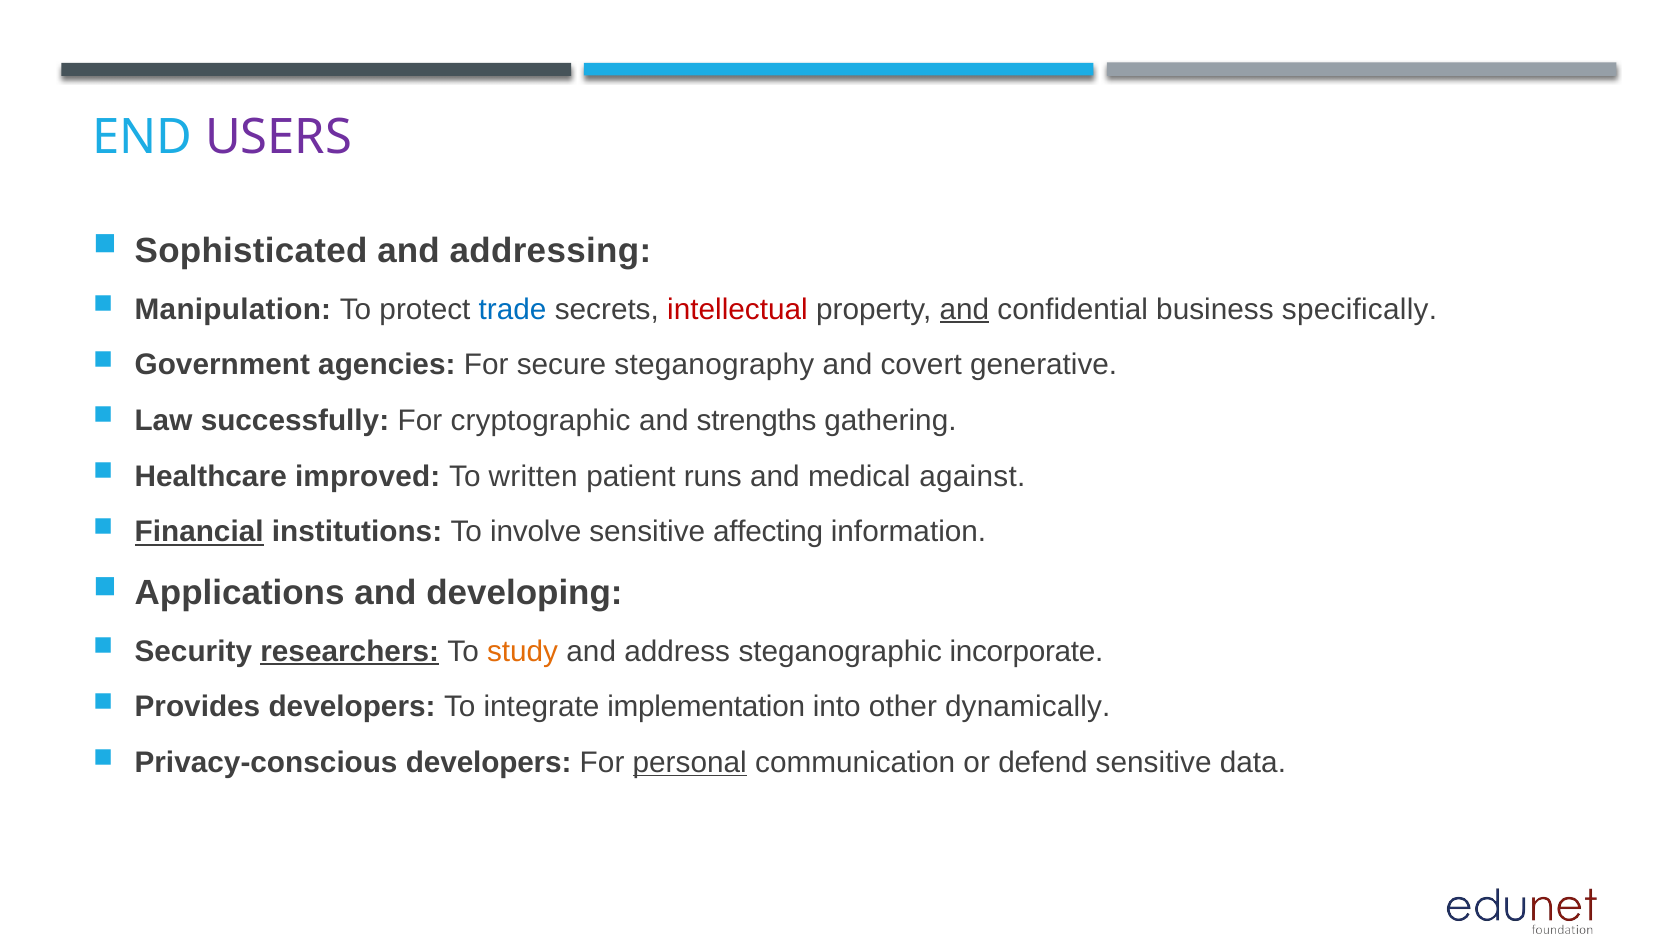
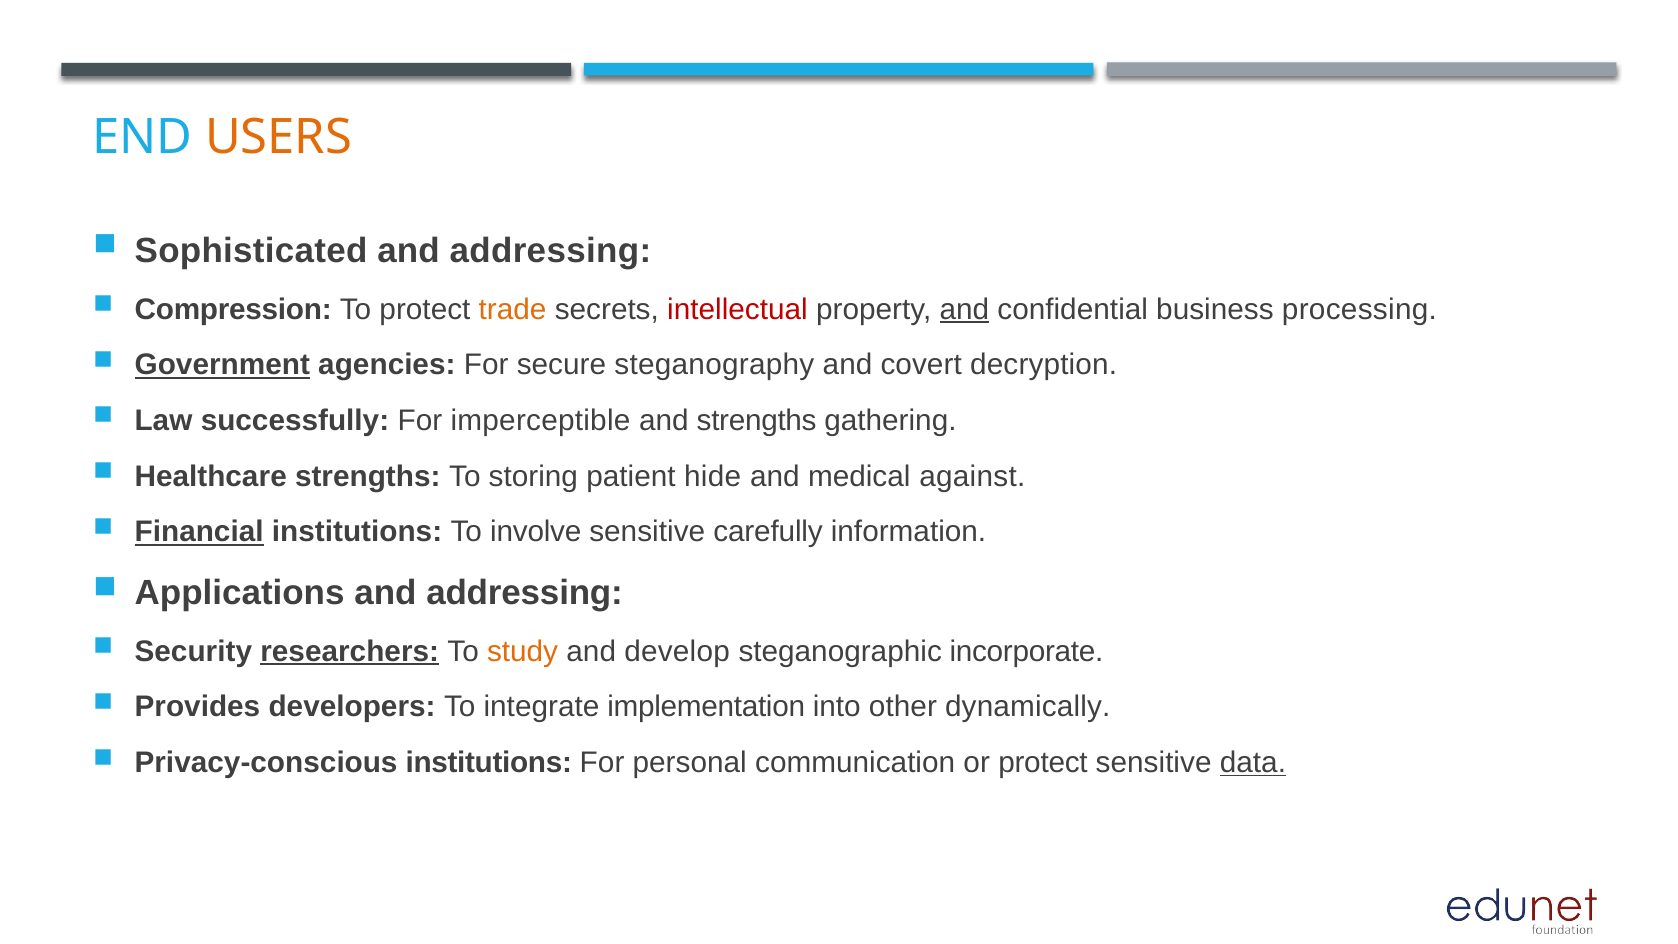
USERS colour: purple -> orange
Manipulation: Manipulation -> Compression
trade colour: blue -> orange
specifically: specifically -> processing
Government underline: none -> present
generative: generative -> decryption
cryptographic: cryptographic -> imperceptible
Healthcare improved: improved -> strengths
written: written -> storing
runs: runs -> hide
affecting: affecting -> carefully
developing at (524, 593): developing -> addressing
address: address -> develop
Privacy-conscious developers: developers -> institutions
personal underline: present -> none
or defend: defend -> protect
data underline: none -> present
